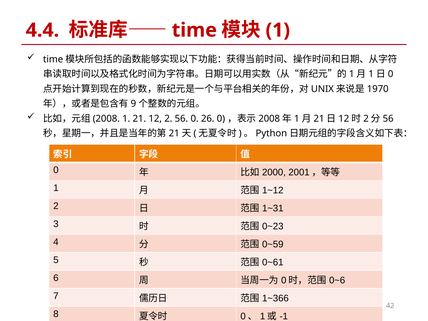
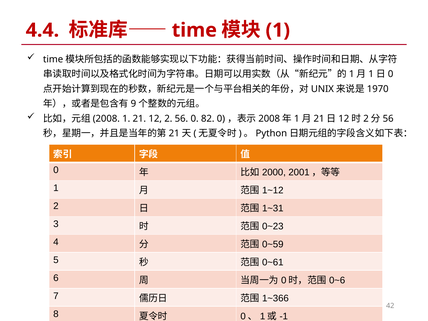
26: 26 -> 82
